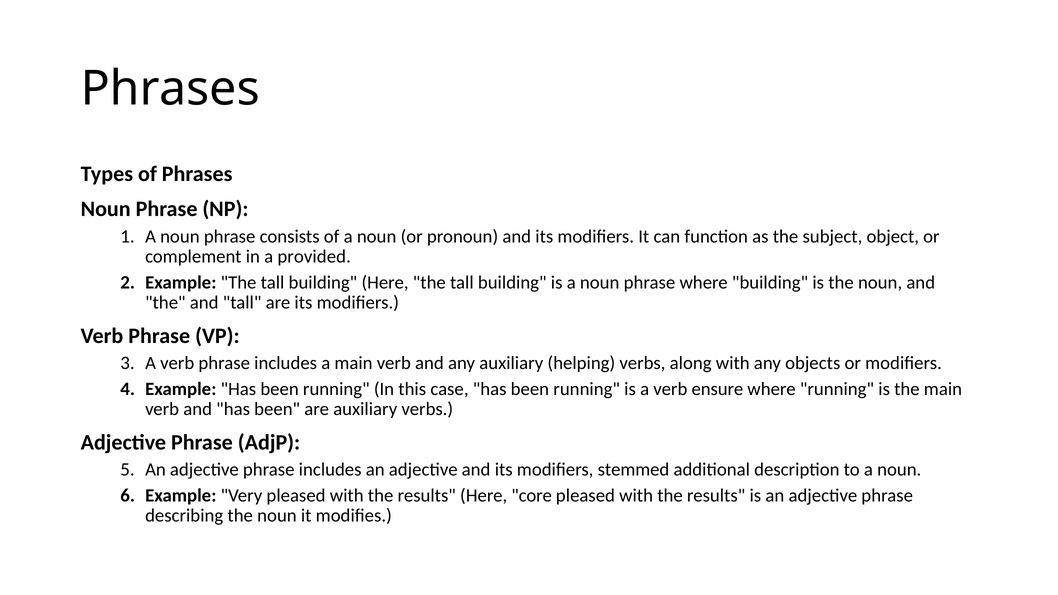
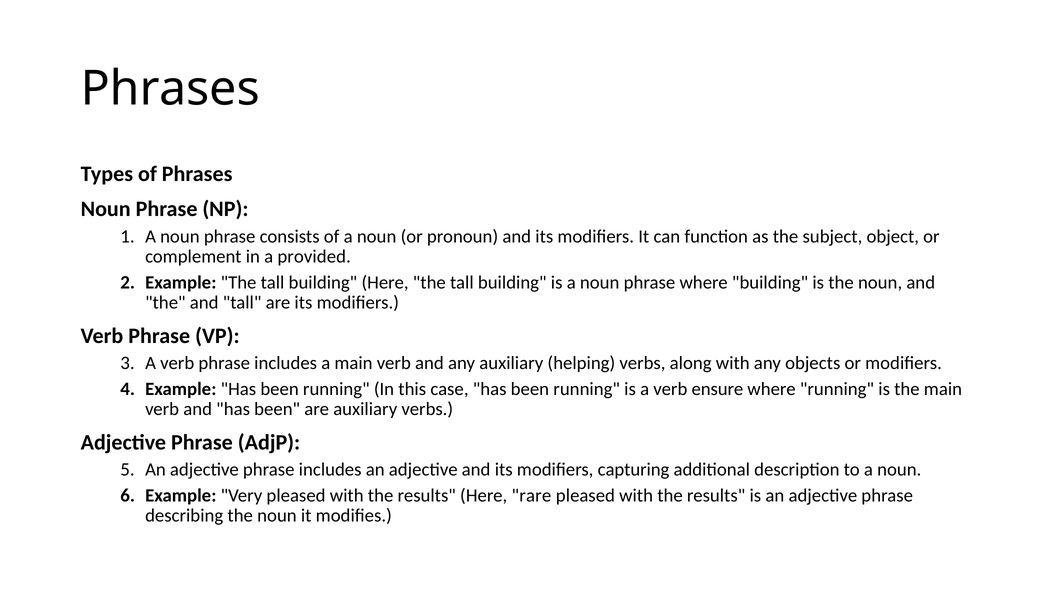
stemmed: stemmed -> capturing
core: core -> rare
